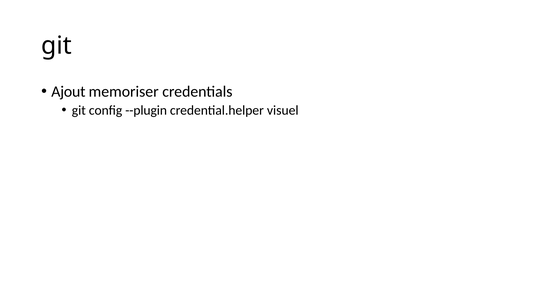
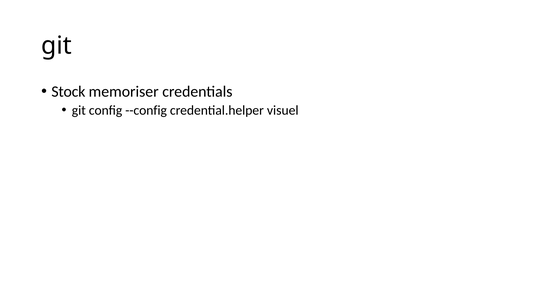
Ajout: Ajout -> Stock
--plugin: --plugin -> --config
